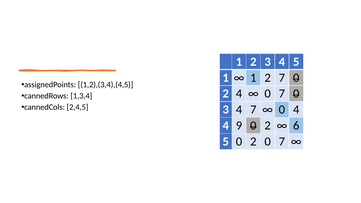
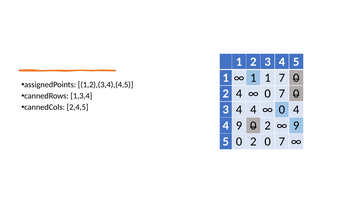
2 at (268, 78): 2 -> 1
3 4 7: 7 -> 4
6 at (296, 126): 6 -> 9
